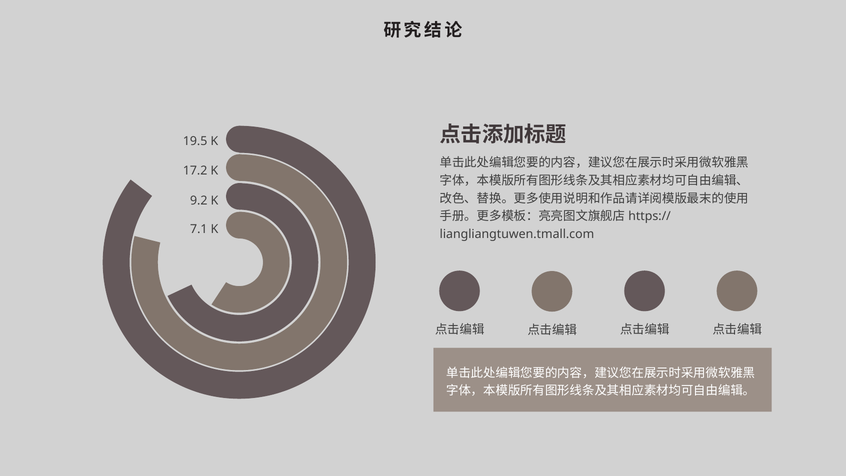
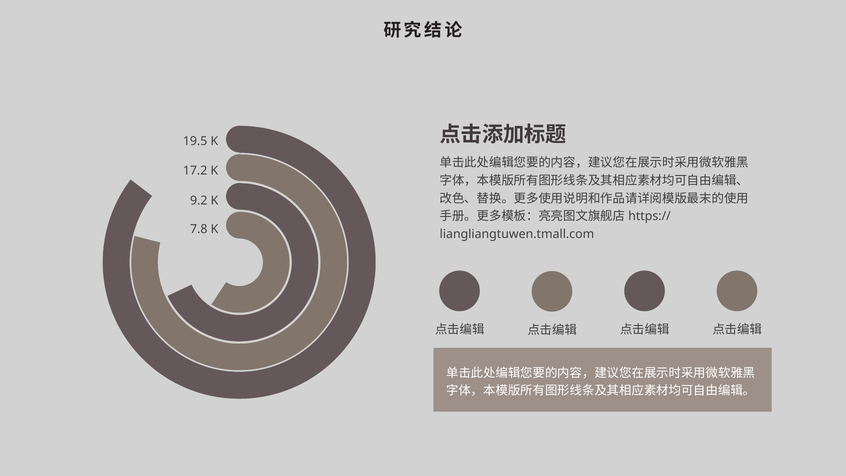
7.1: 7.1 -> 7.8
